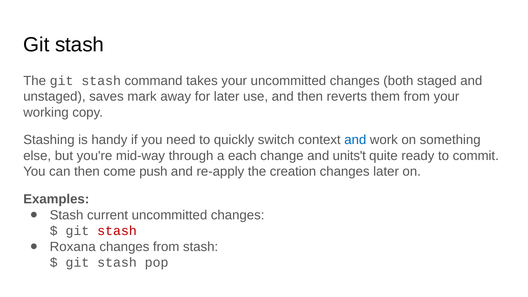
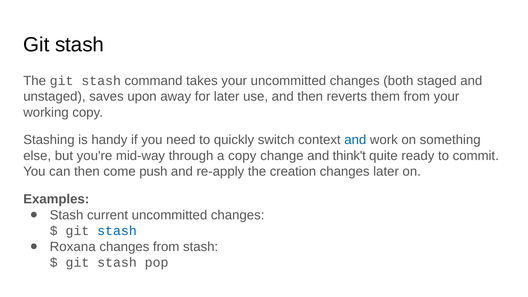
mark: mark -> upon
a each: each -> copy
units't: units't -> think't
stash at (117, 231) colour: red -> blue
